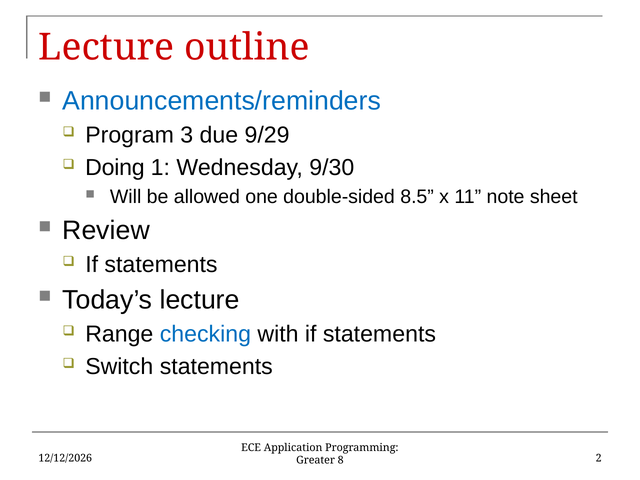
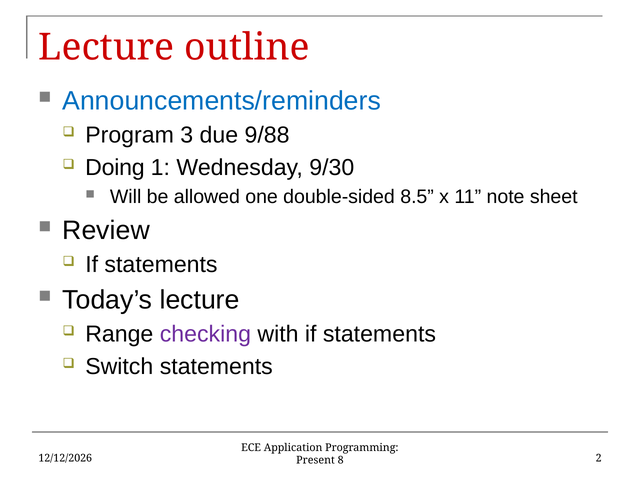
9/29: 9/29 -> 9/88
checking colour: blue -> purple
Greater: Greater -> Present
